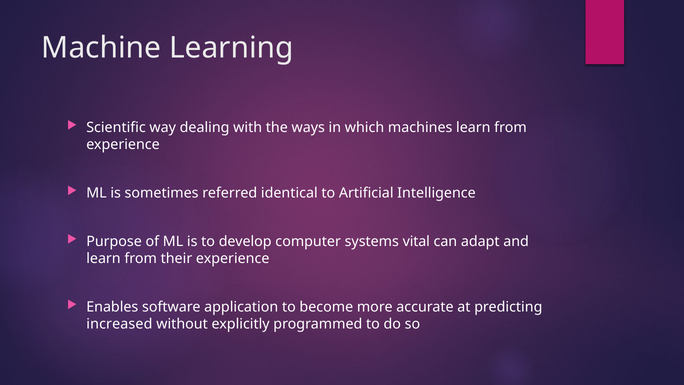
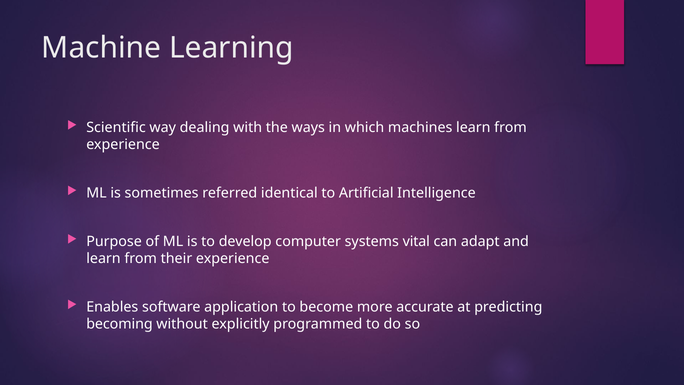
increased: increased -> becoming
